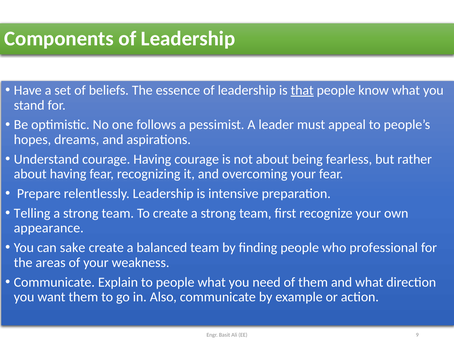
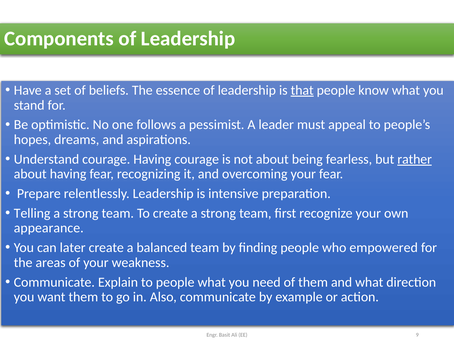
rather underline: none -> present
sake: sake -> later
professional: professional -> empowered
